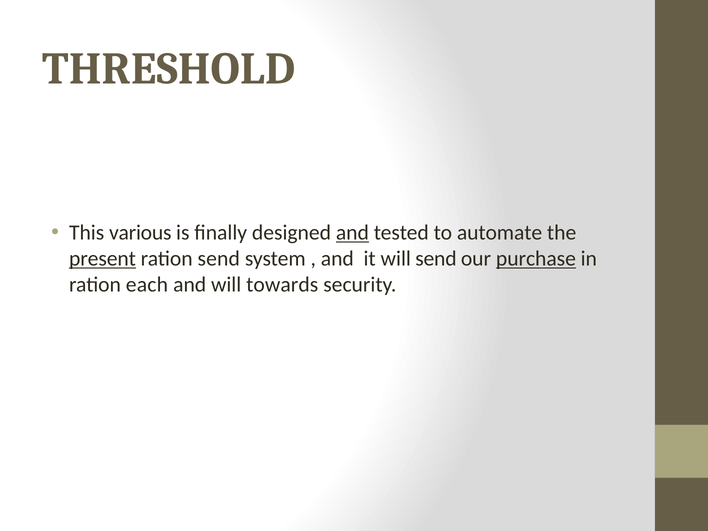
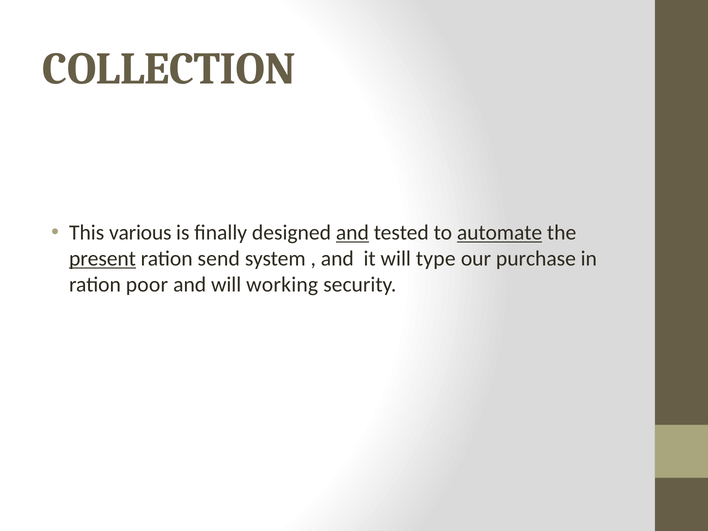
THRESHOLD: THRESHOLD -> COLLECTION
automate underline: none -> present
will send: send -> type
purchase underline: present -> none
each: each -> poor
towards: towards -> working
